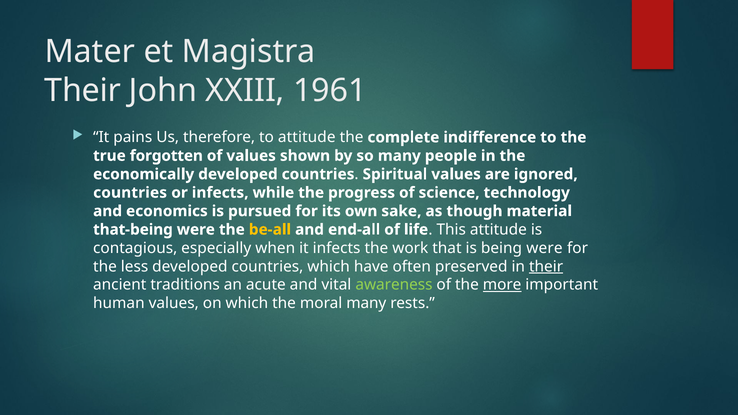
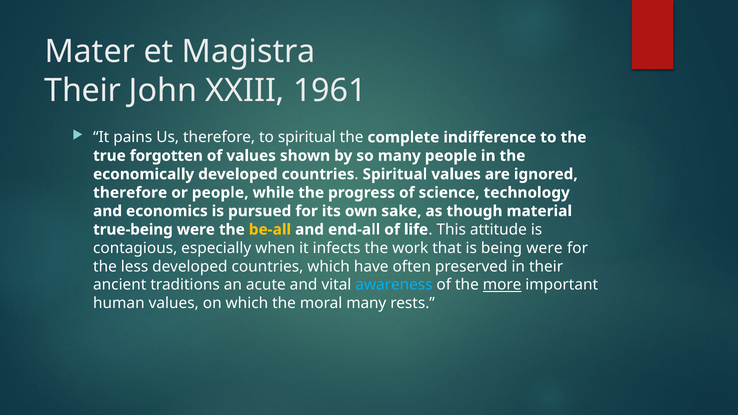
to attitude: attitude -> spiritual
countries at (130, 193): countries -> therefore
or infects: infects -> people
that-being: that-being -> true-being
their at (546, 267) underline: present -> none
awareness colour: light green -> light blue
